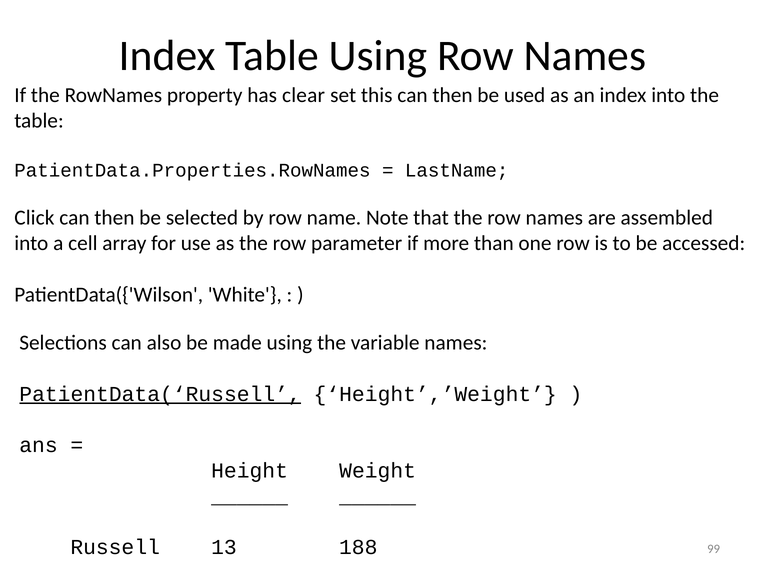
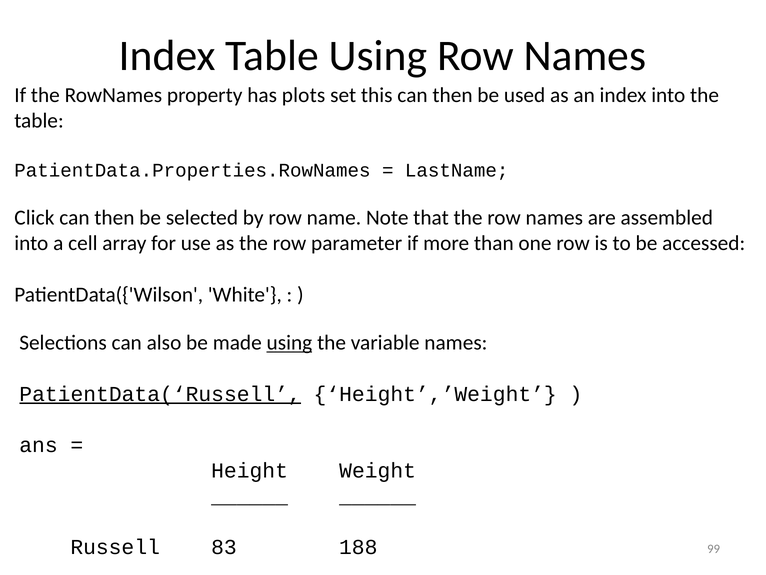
clear: clear -> plots
using at (289, 343) underline: none -> present
13: 13 -> 83
